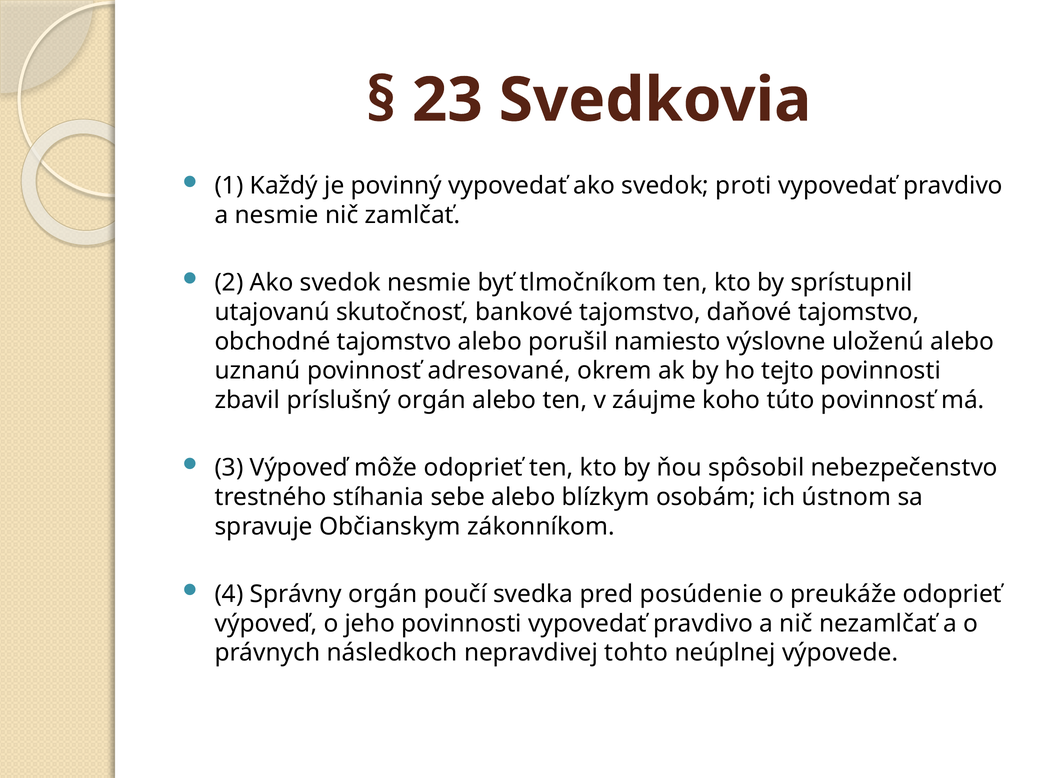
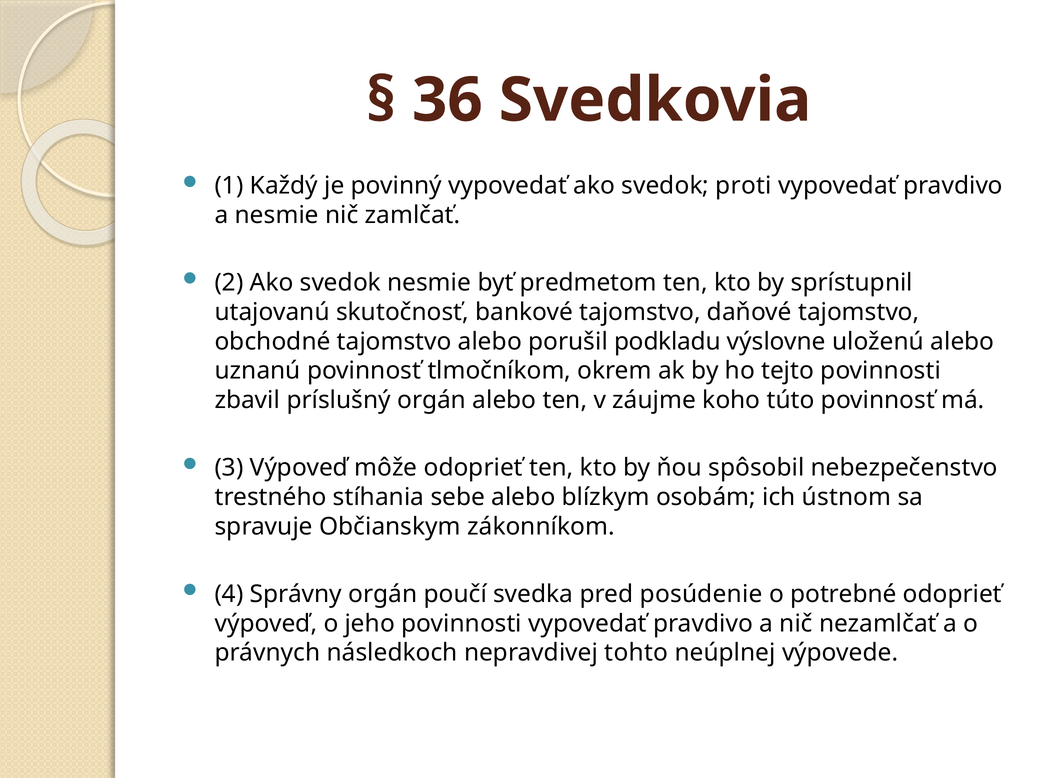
23: 23 -> 36
tlmočníkom: tlmočníkom -> predmetom
namiesto: namiesto -> podkladu
adresované: adresované -> tlmočníkom
preukáže: preukáže -> potrebné
